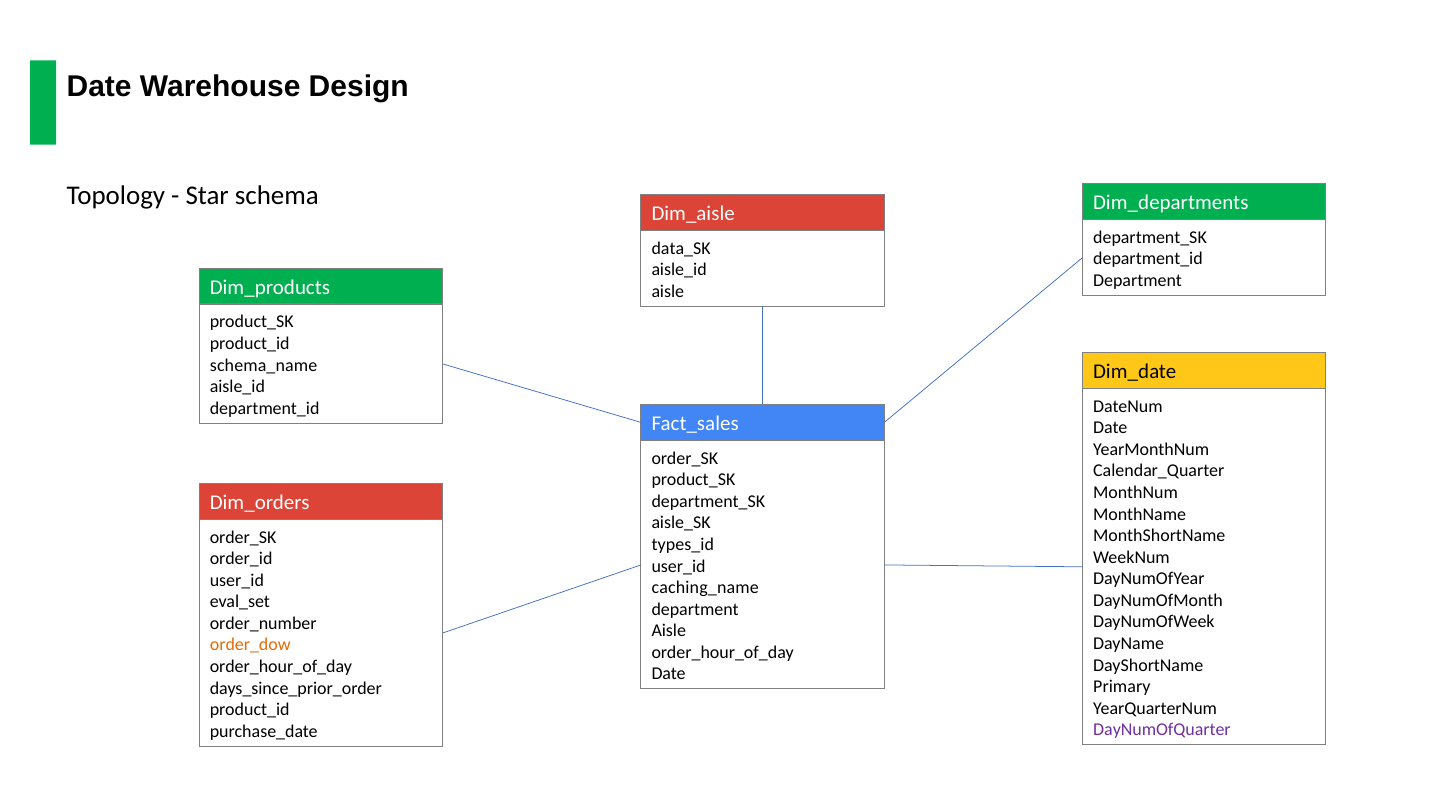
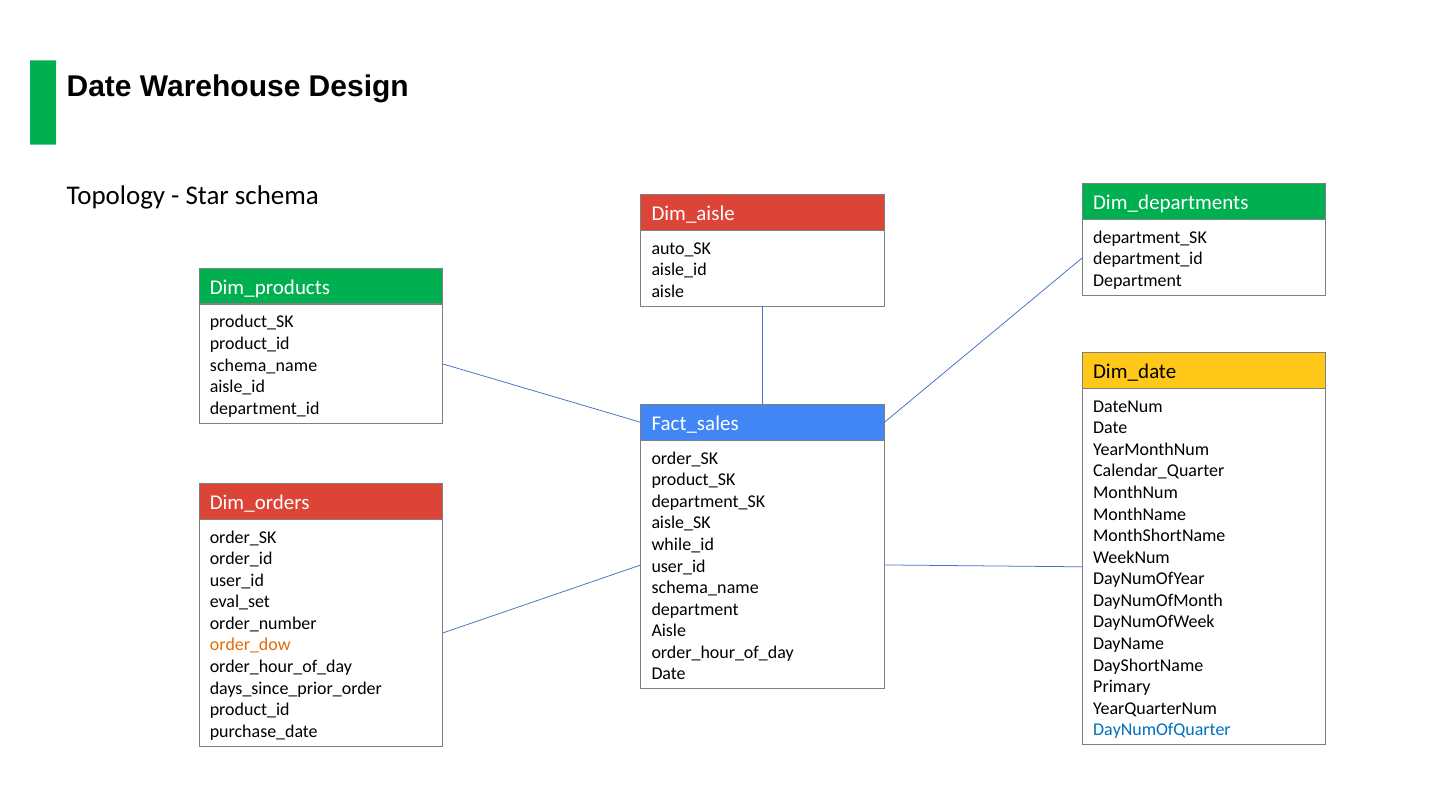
data_SK: data_SK -> auto_SK
types_id: types_id -> while_id
caching_name at (705, 588): caching_name -> schema_name
DayNumOfQuarter colour: purple -> blue
